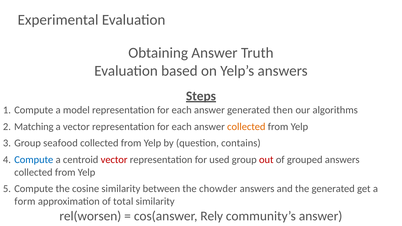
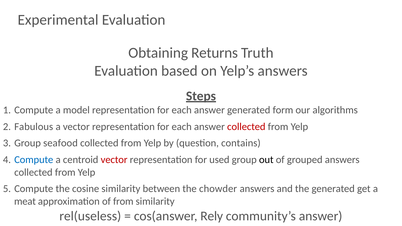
Obtaining Answer: Answer -> Returns
then: then -> form
Matching: Matching -> Fabulous
collected at (246, 127) colour: orange -> red
out colour: red -> black
form: form -> meat
of total: total -> from
rel(worsen: rel(worsen -> rel(useless
